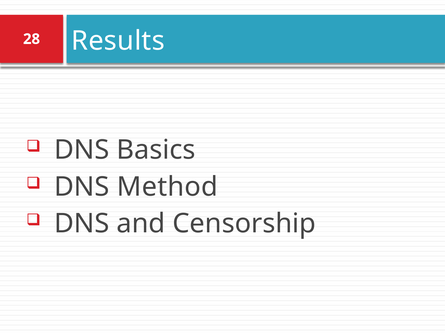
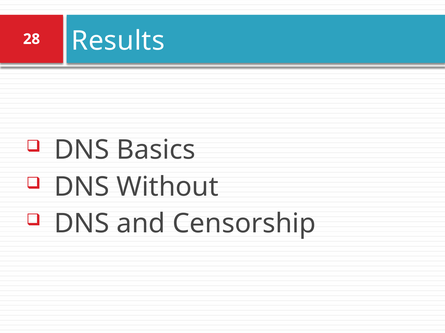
Method: Method -> Without
